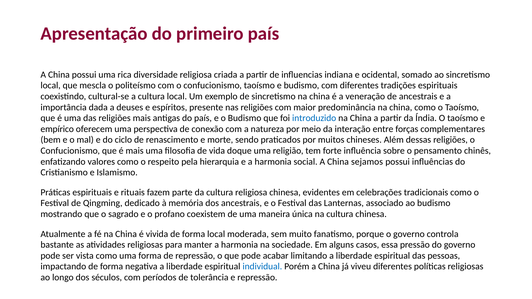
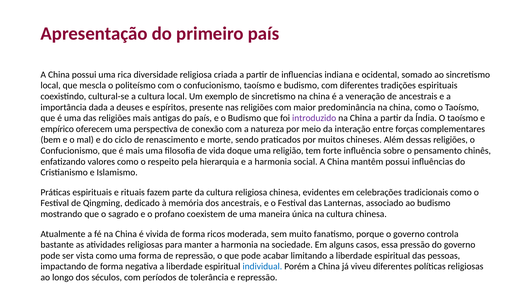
introduzido colour: blue -> purple
sejamos: sejamos -> mantêm
forma local: local -> ricos
